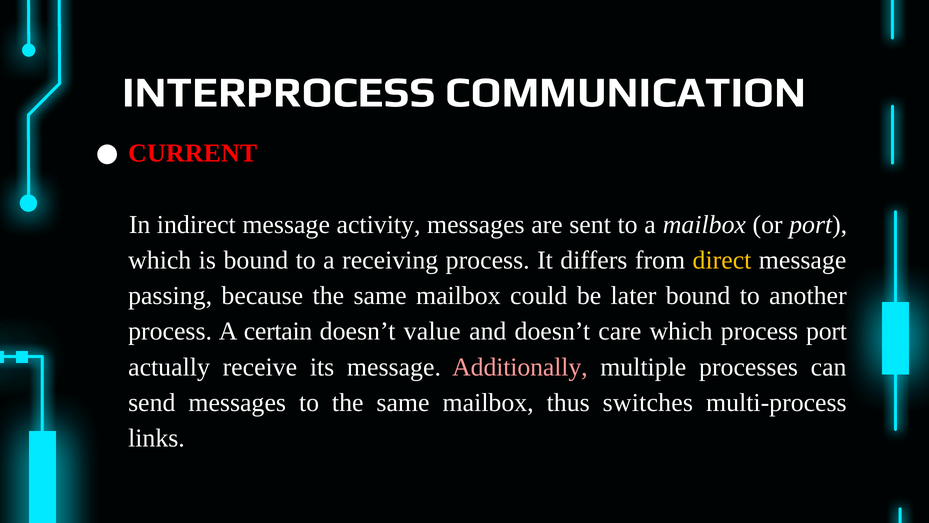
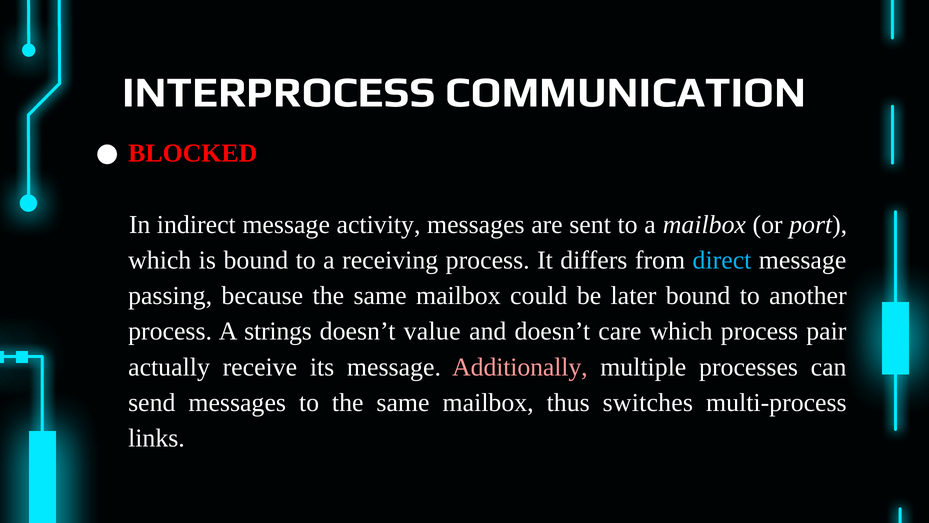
CURRENT: CURRENT -> BLOCKED
direct colour: yellow -> light blue
certain: certain -> strings
process port: port -> pair
